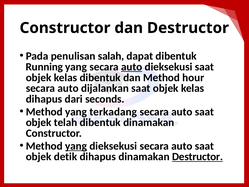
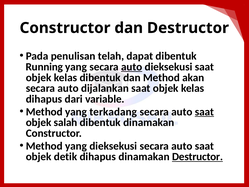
salah: salah -> telah
hour: hour -> akan
seconds: seconds -> variable
saat at (204, 112) underline: none -> present
telah: telah -> salah
yang at (76, 146) underline: present -> none
